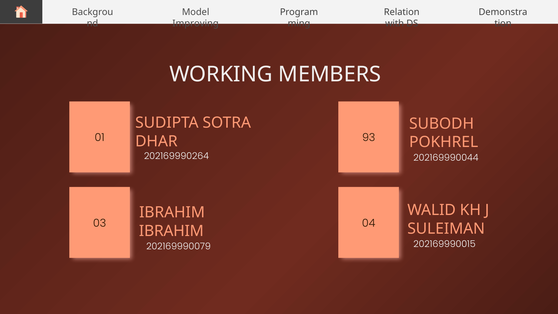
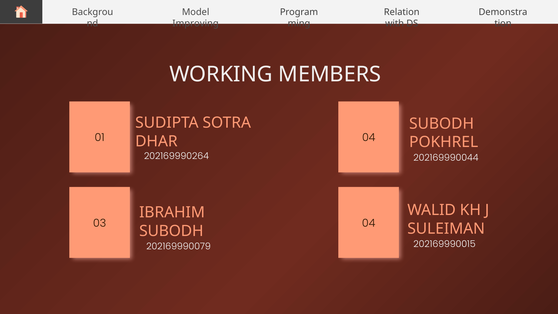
DHAR 93: 93 -> 04
IBRAHIM at (171, 231): IBRAHIM -> SUBODH
